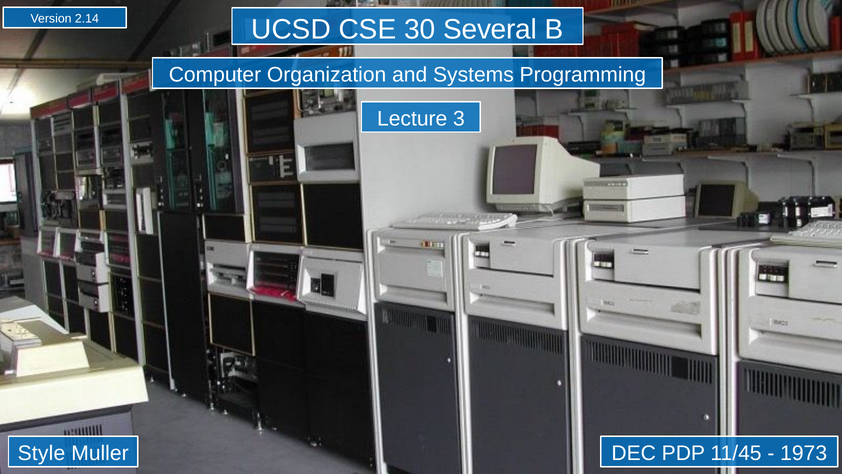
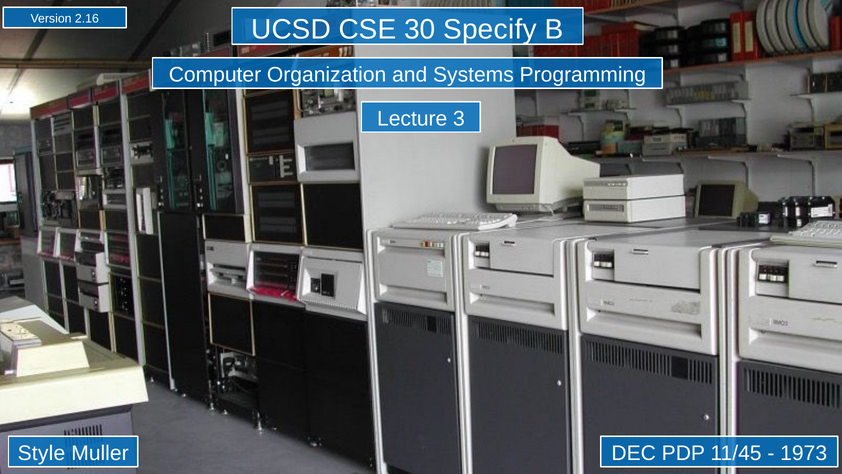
2.14: 2.14 -> 2.16
Several: Several -> Specify
